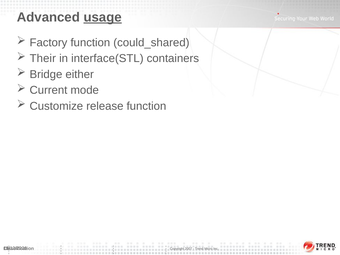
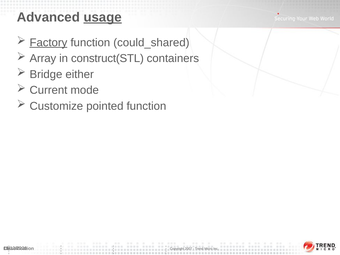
Factory underline: none -> present
Their: Their -> Array
interface(STL: interface(STL -> construct(STL
release: release -> pointed
